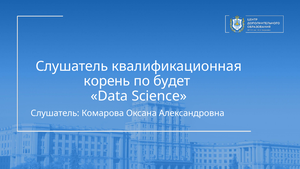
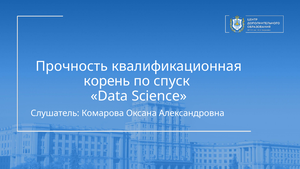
Слушатель at (72, 66): Слушатель -> Прочность
будет: будет -> спуск
